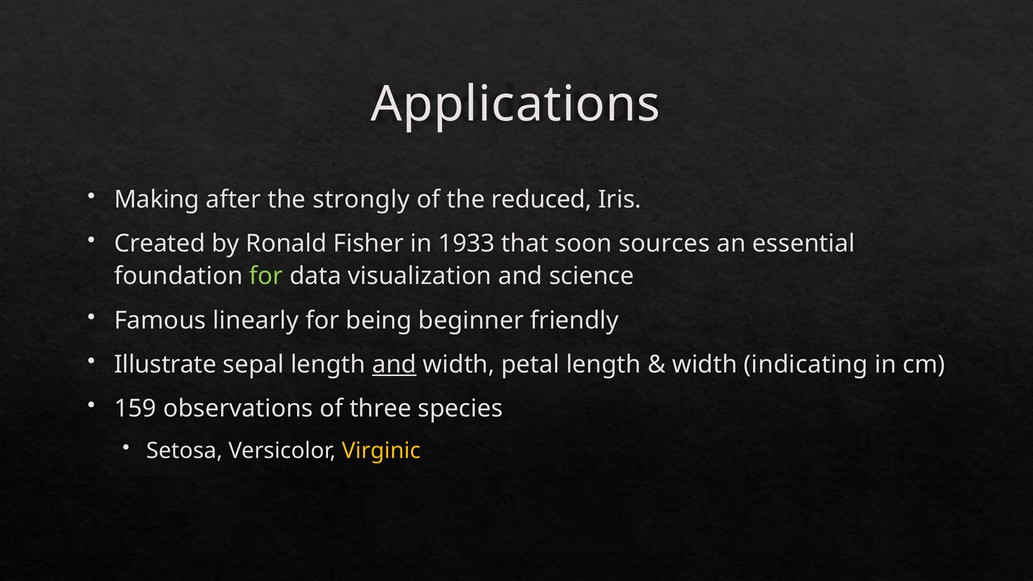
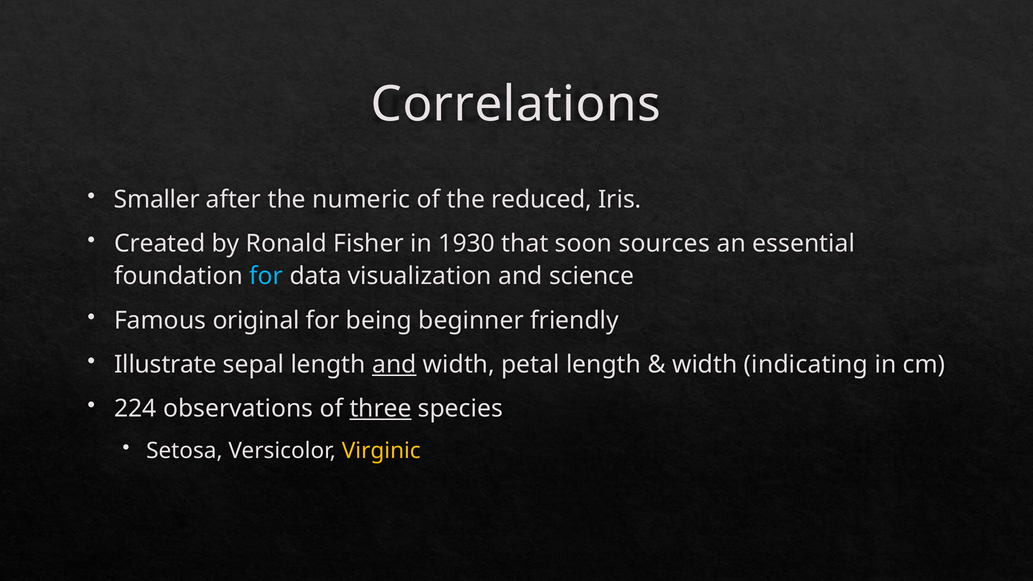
Applications: Applications -> Correlations
Making: Making -> Smaller
strongly: strongly -> numeric
1933: 1933 -> 1930
for at (266, 276) colour: light green -> light blue
linearly: linearly -> original
159: 159 -> 224
three underline: none -> present
